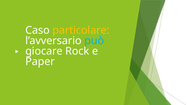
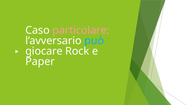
particolare colour: yellow -> pink
